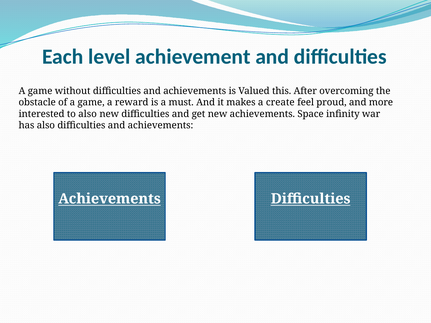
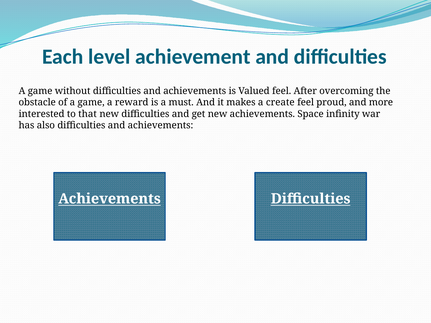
Valued this: this -> feel
to also: also -> that
